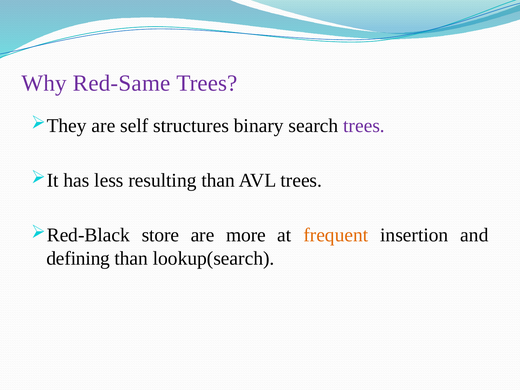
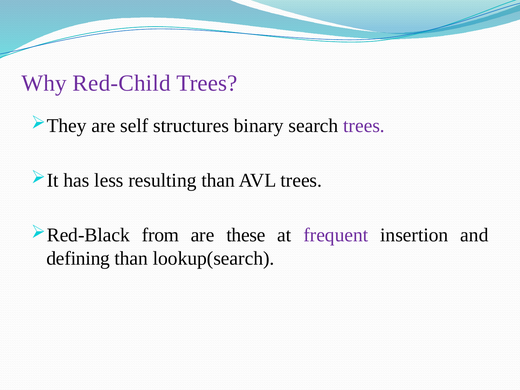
Red-Same: Red-Same -> Red-Child
store: store -> from
more: more -> these
frequent colour: orange -> purple
